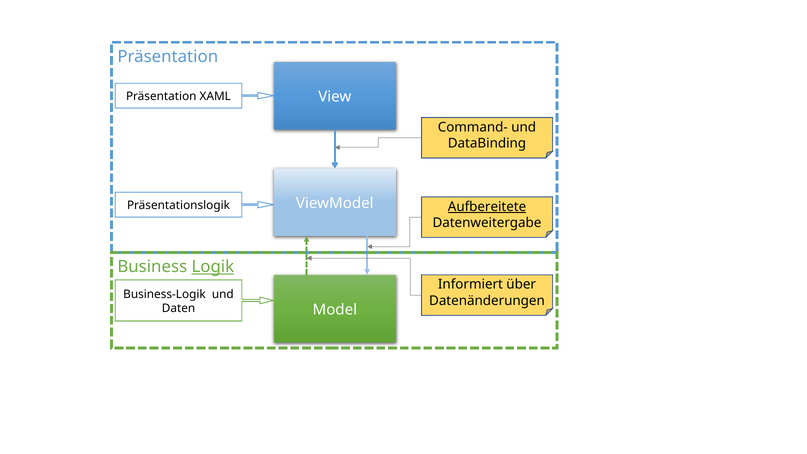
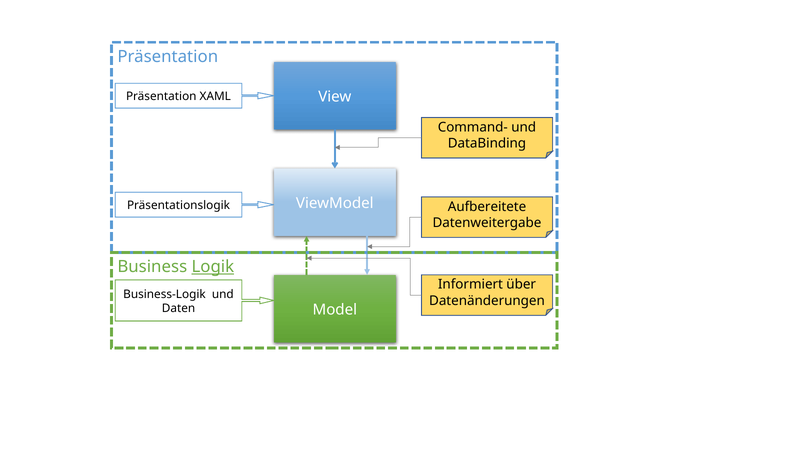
Aufbereitete underline: present -> none
